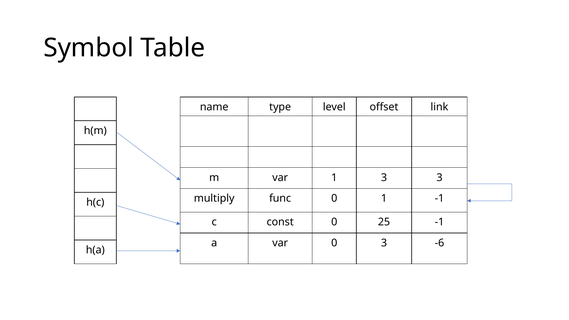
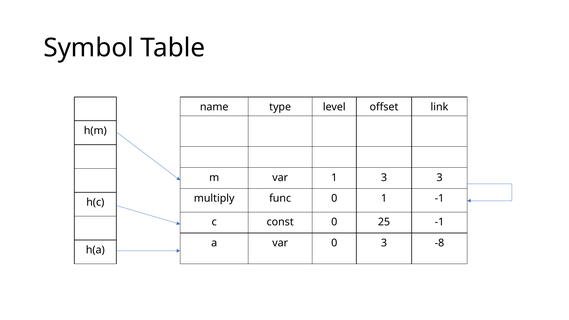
-6: -6 -> -8
